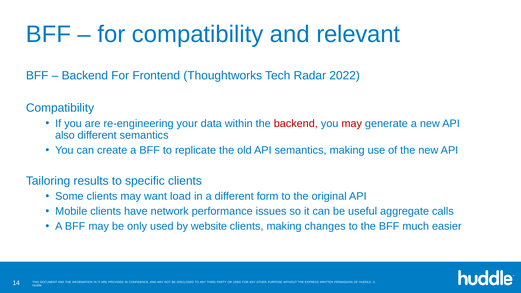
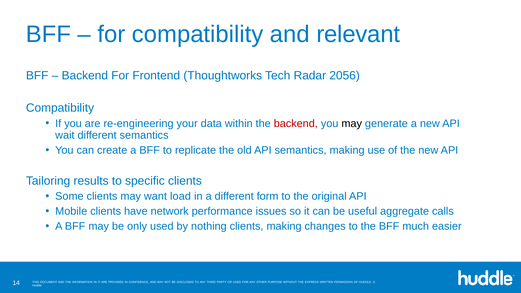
2022: 2022 -> 2056
may at (352, 124) colour: red -> black
also: also -> wait
website: website -> nothing
